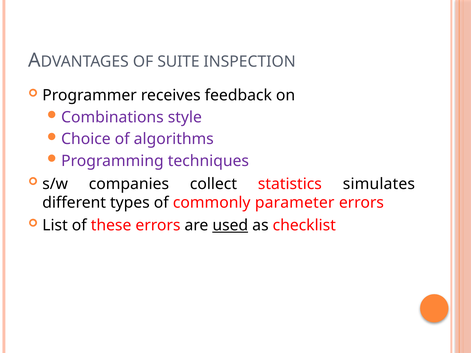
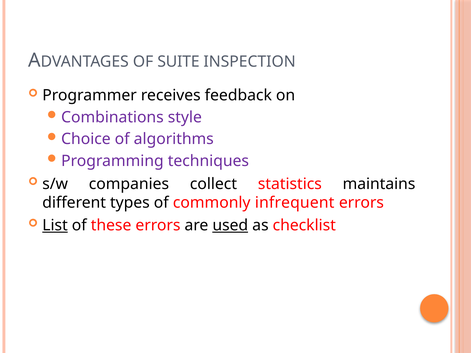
simulates: simulates -> maintains
parameter: parameter -> infrequent
List underline: none -> present
